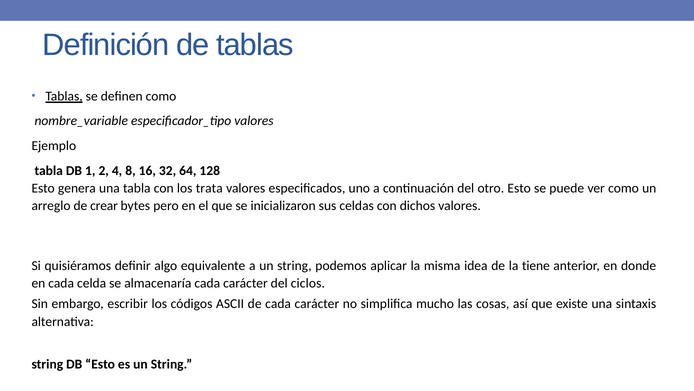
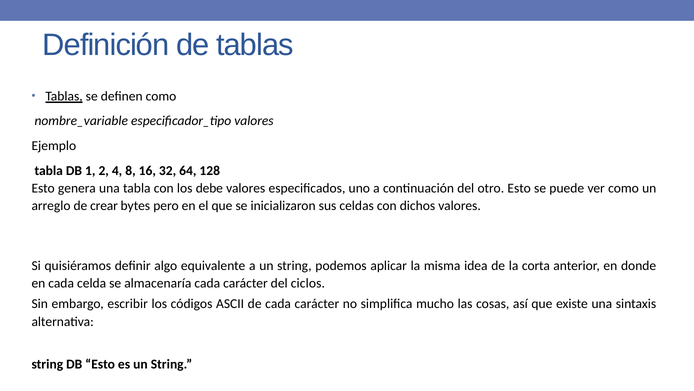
trata: trata -> debe
tiene: tiene -> corta
